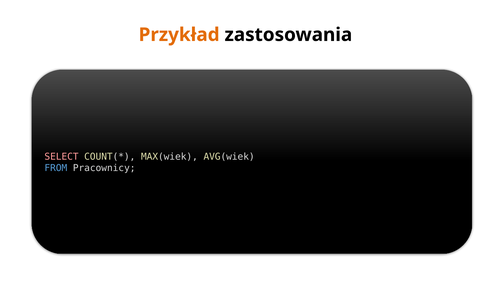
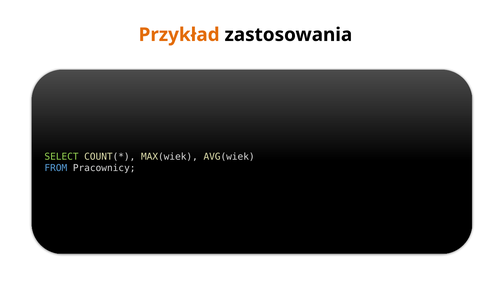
SELECT colour: pink -> light green
